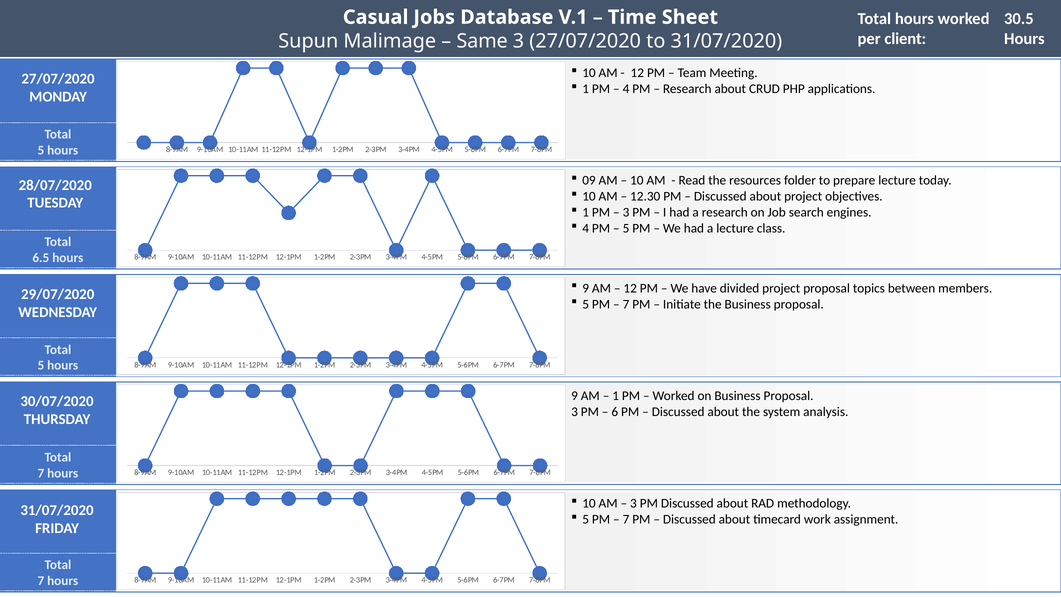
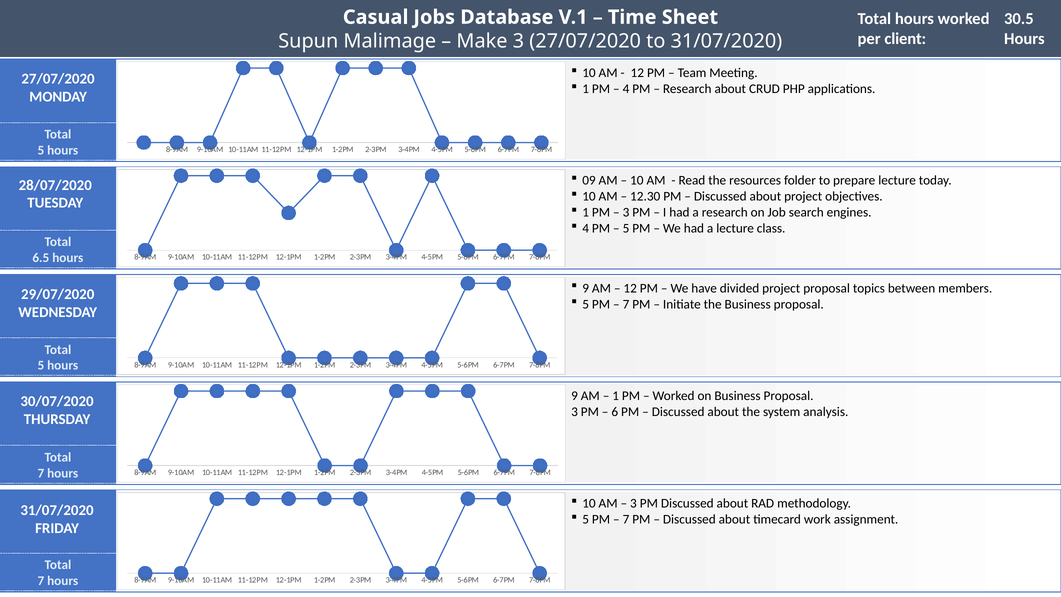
Same: Same -> Make
